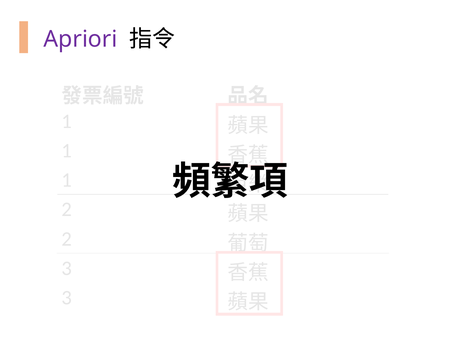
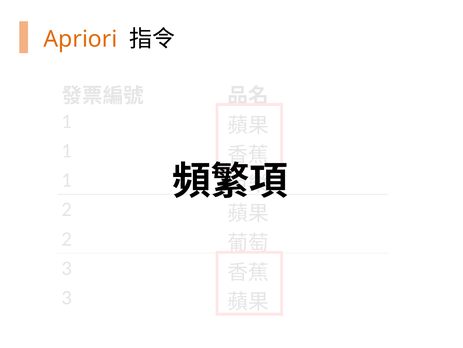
Apriori colour: purple -> orange
